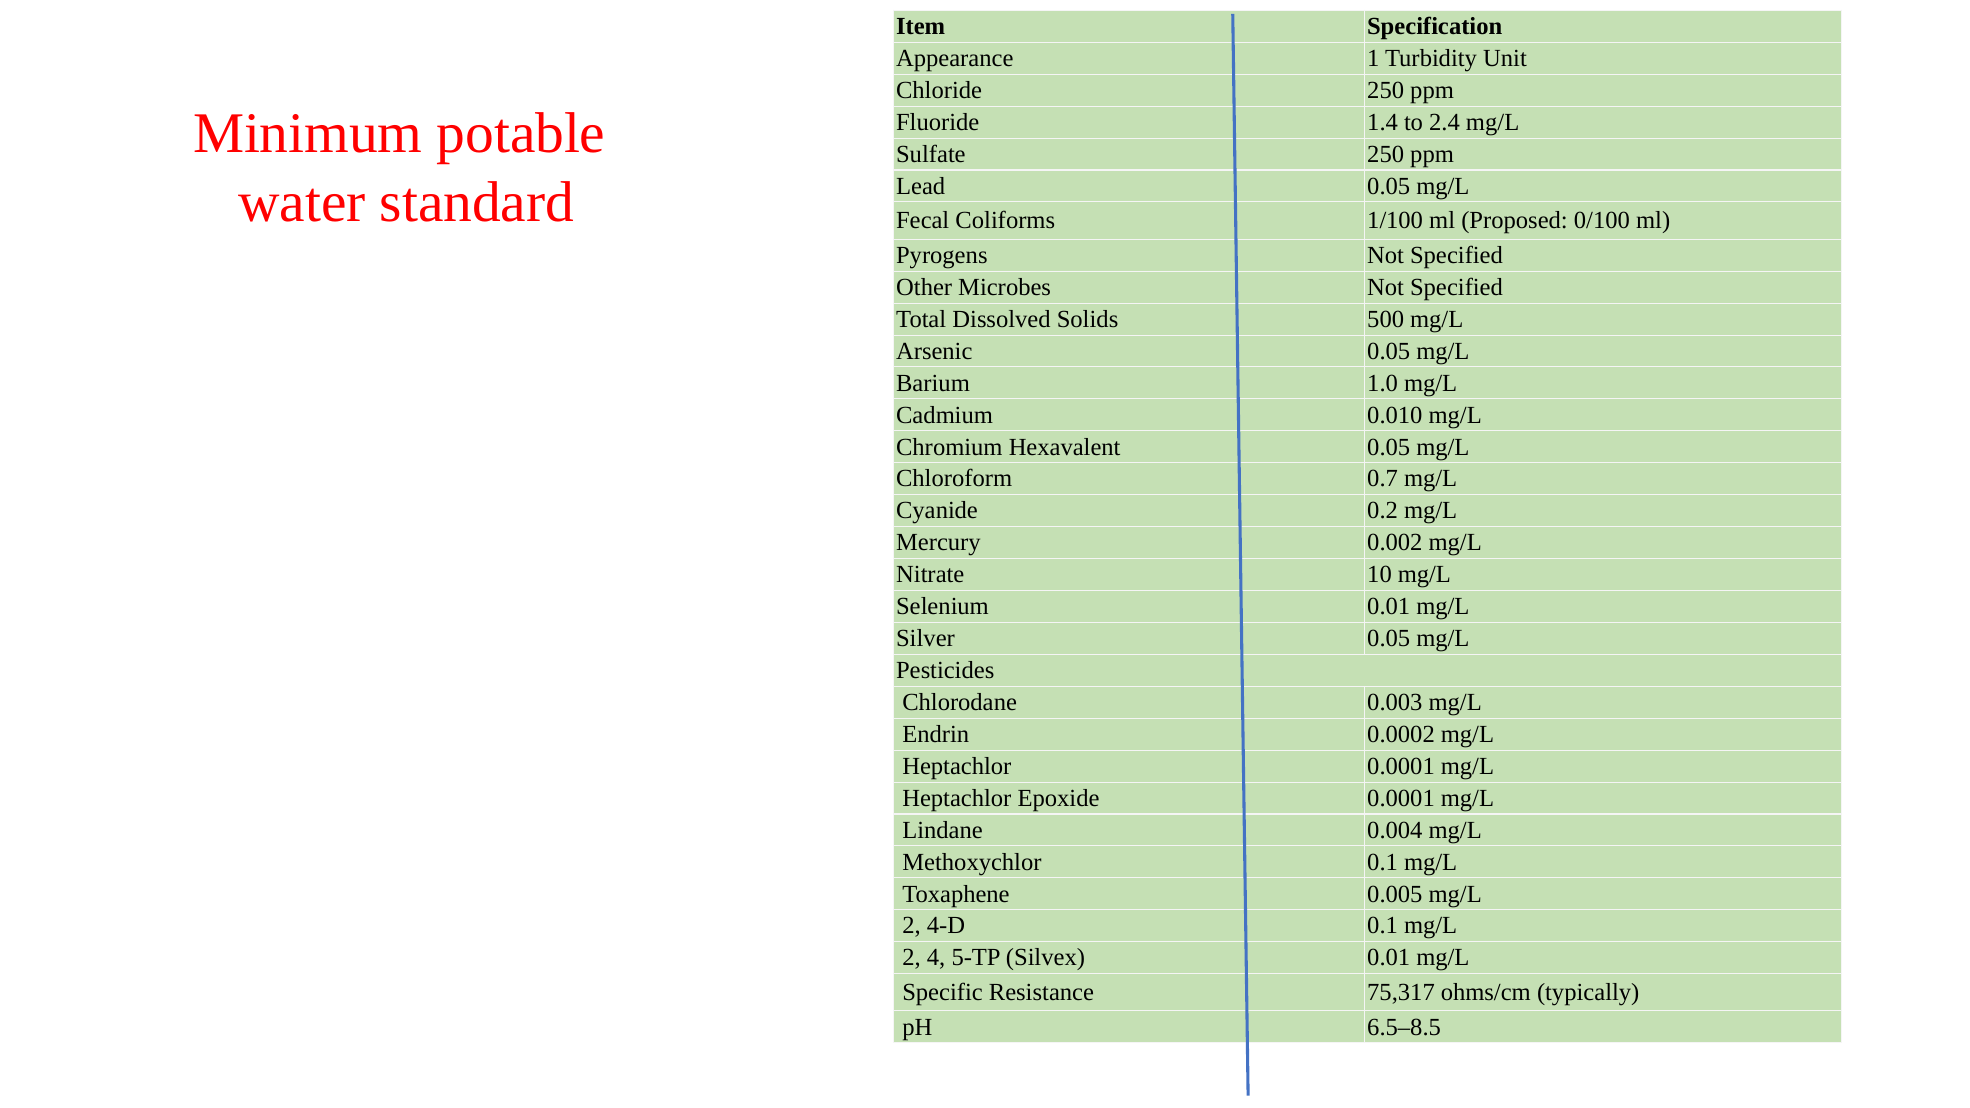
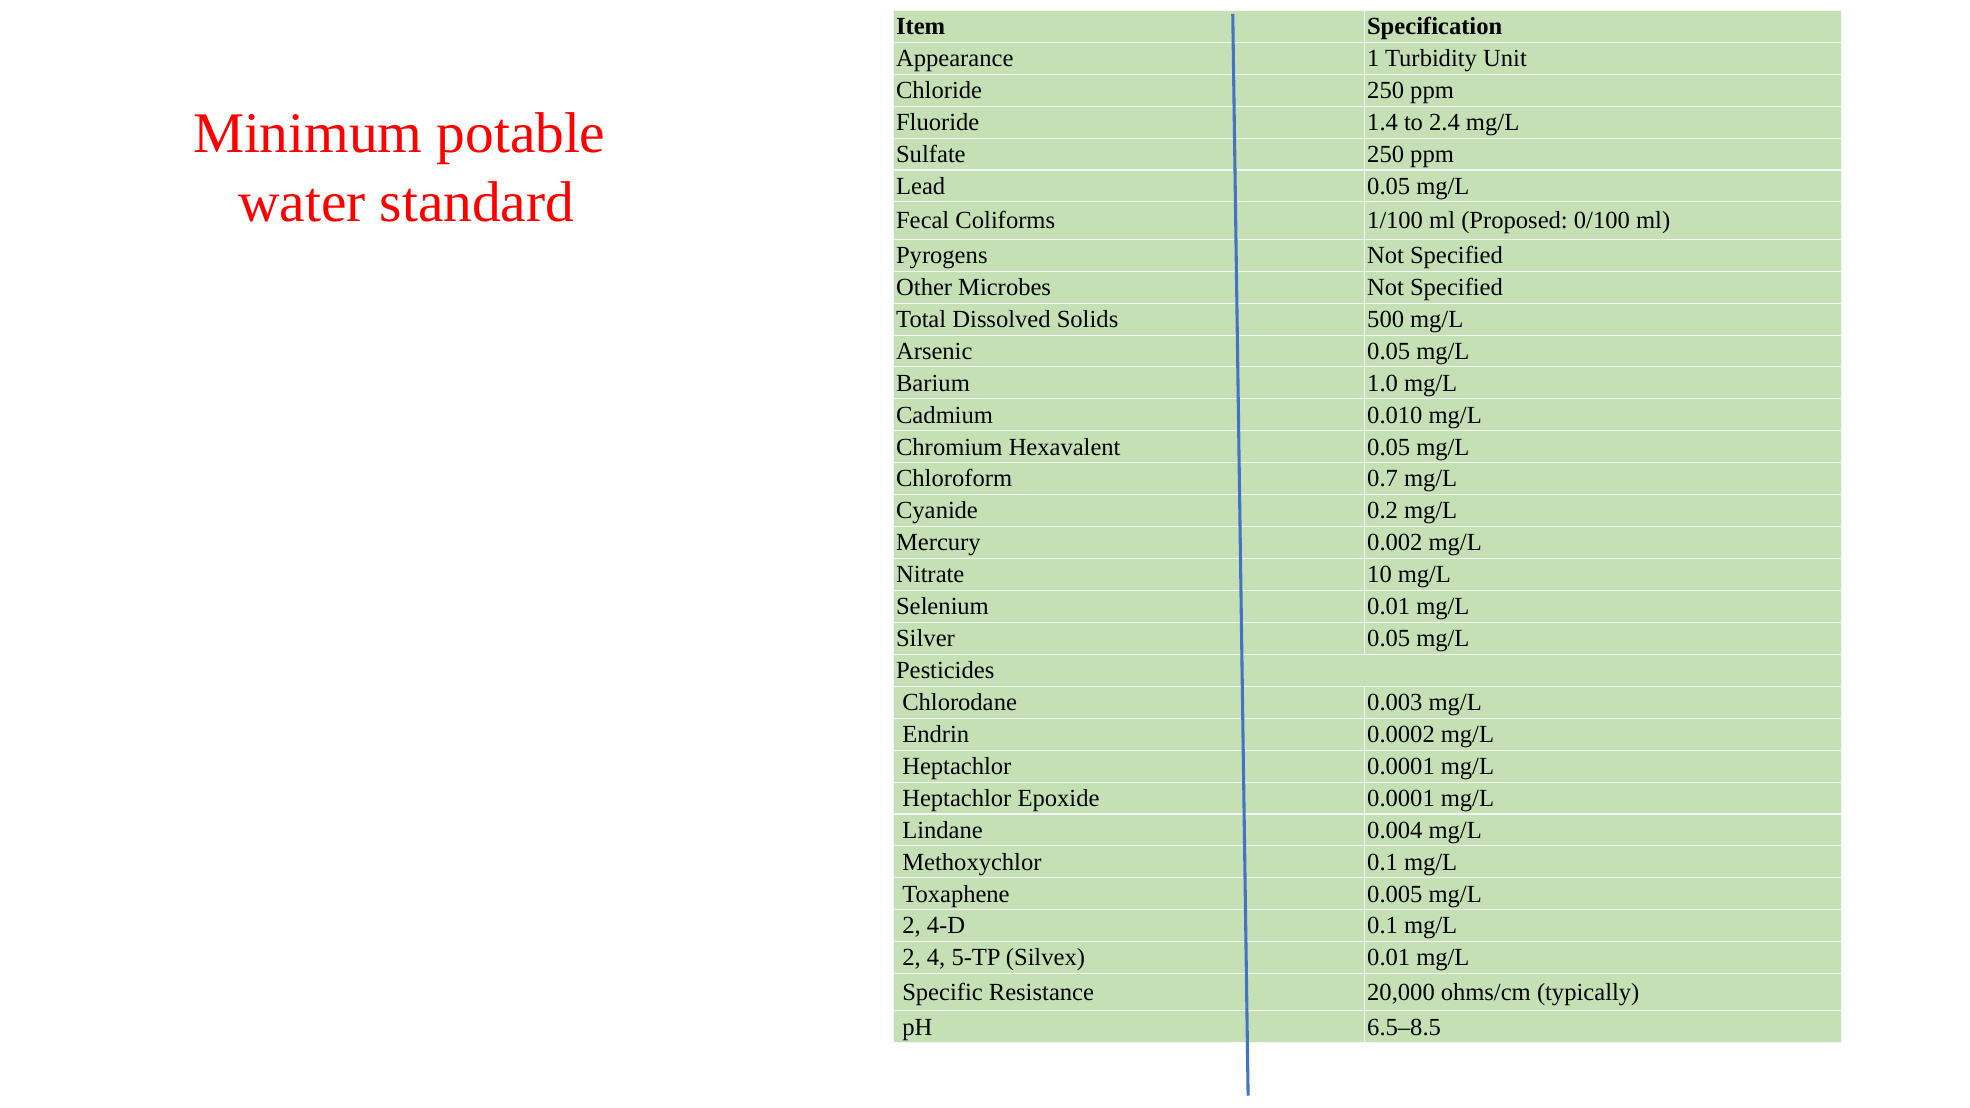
75,317: 75,317 -> 20,000
